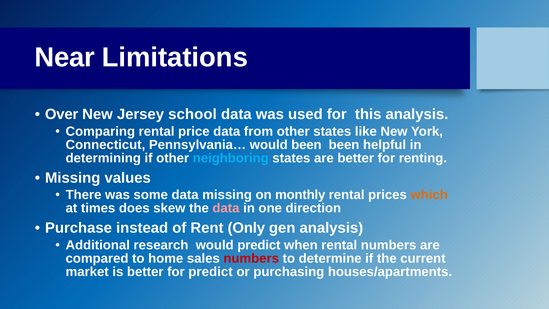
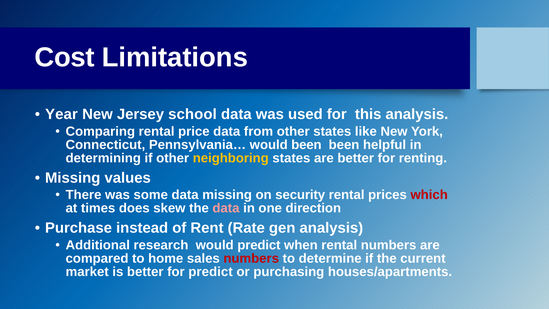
Near: Near -> Cost
Over: Over -> Year
neighboring colour: light blue -> yellow
monthly: monthly -> security
which colour: orange -> red
Only: Only -> Rate
